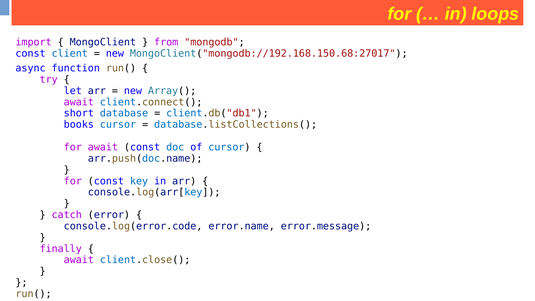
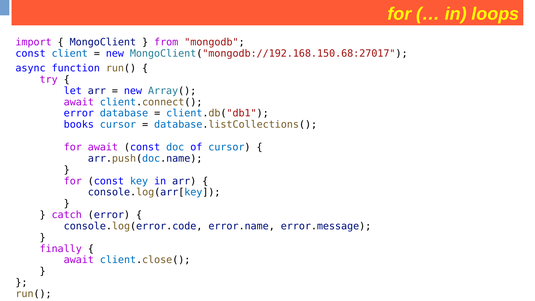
short at (79, 113): short -> error
